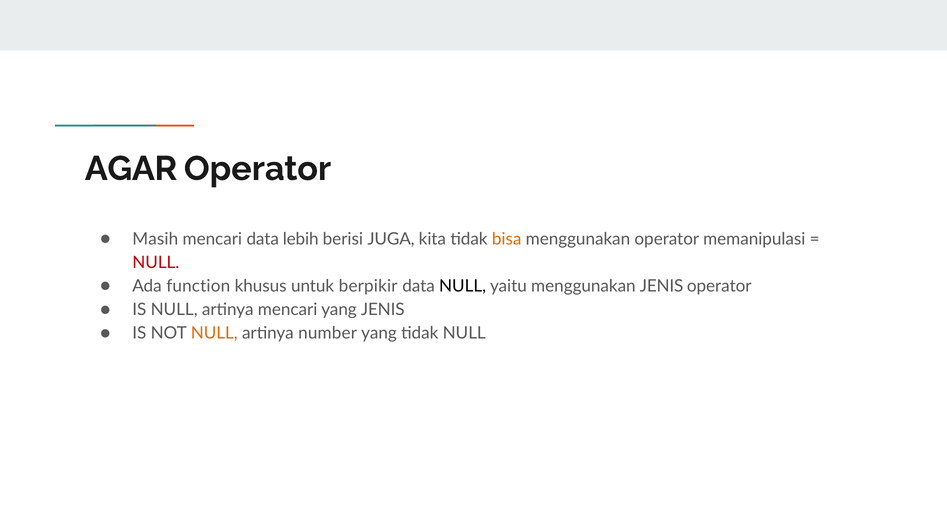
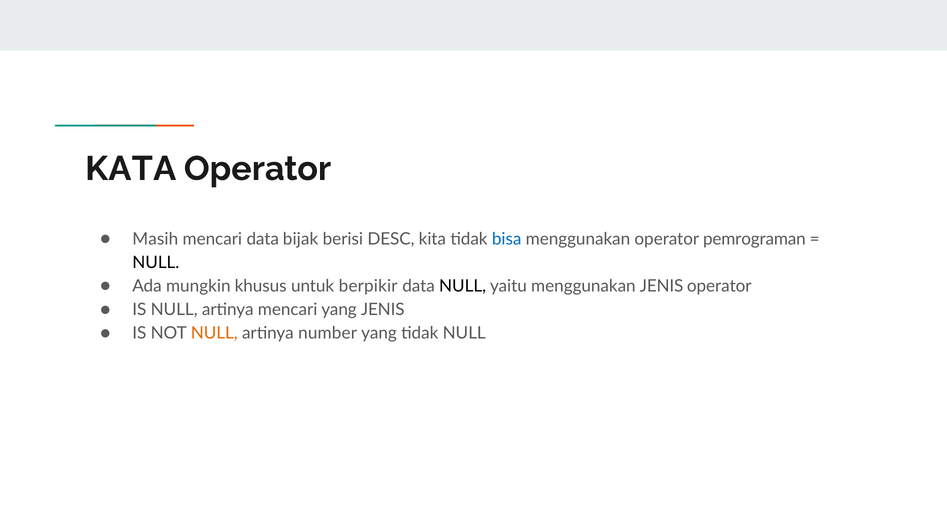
AGAR: AGAR -> KATA
lebih: lebih -> bijak
JUGA: JUGA -> DESC
bisa colour: orange -> blue
memanipulasi: memanipulasi -> pemrograman
NULL at (156, 263) colour: red -> black
function: function -> mungkin
